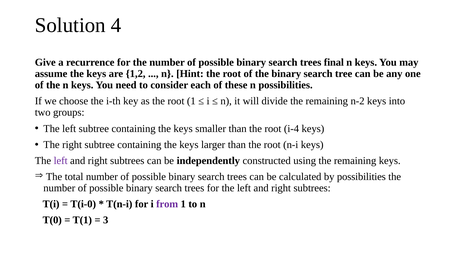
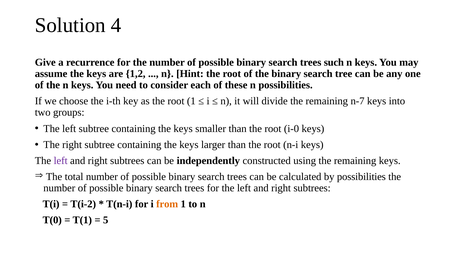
final: final -> such
n-2: n-2 -> n-7
i-4: i-4 -> i-0
T(i-0: T(i-0 -> T(i-2
from colour: purple -> orange
3: 3 -> 5
